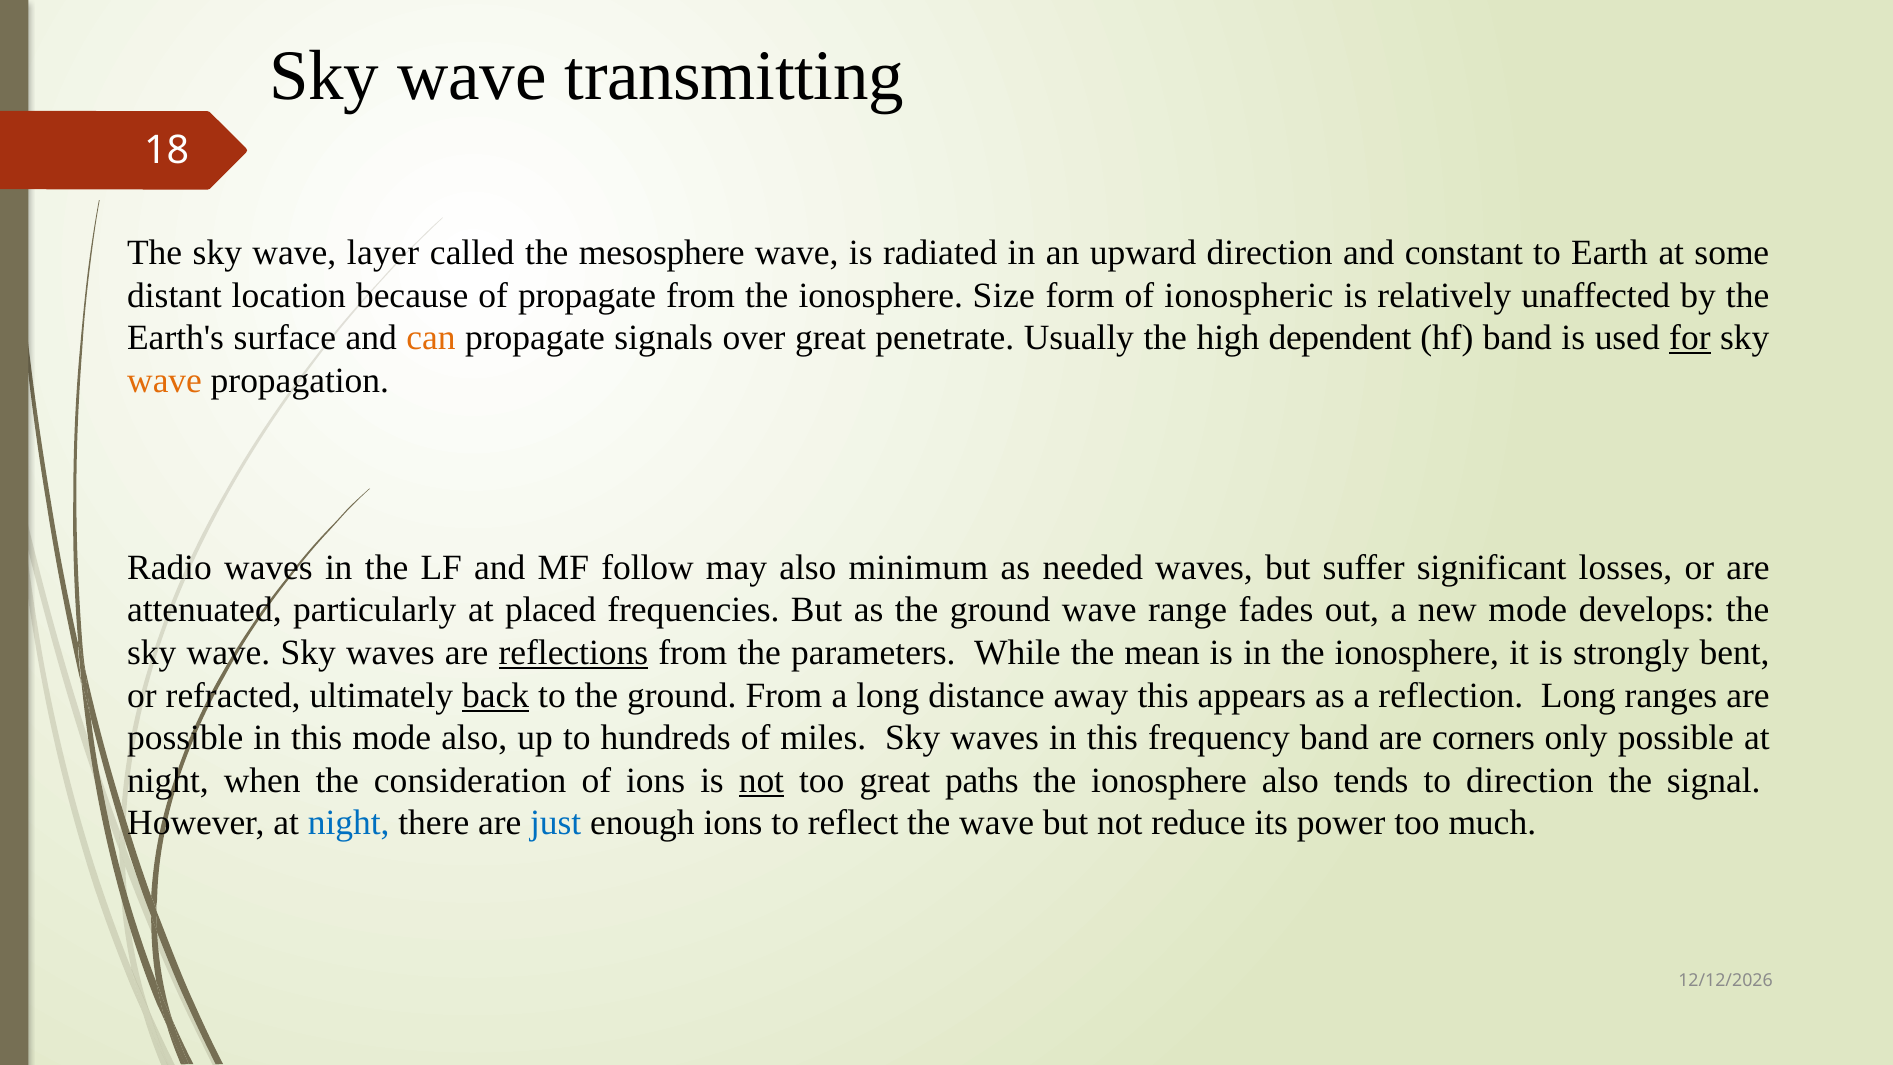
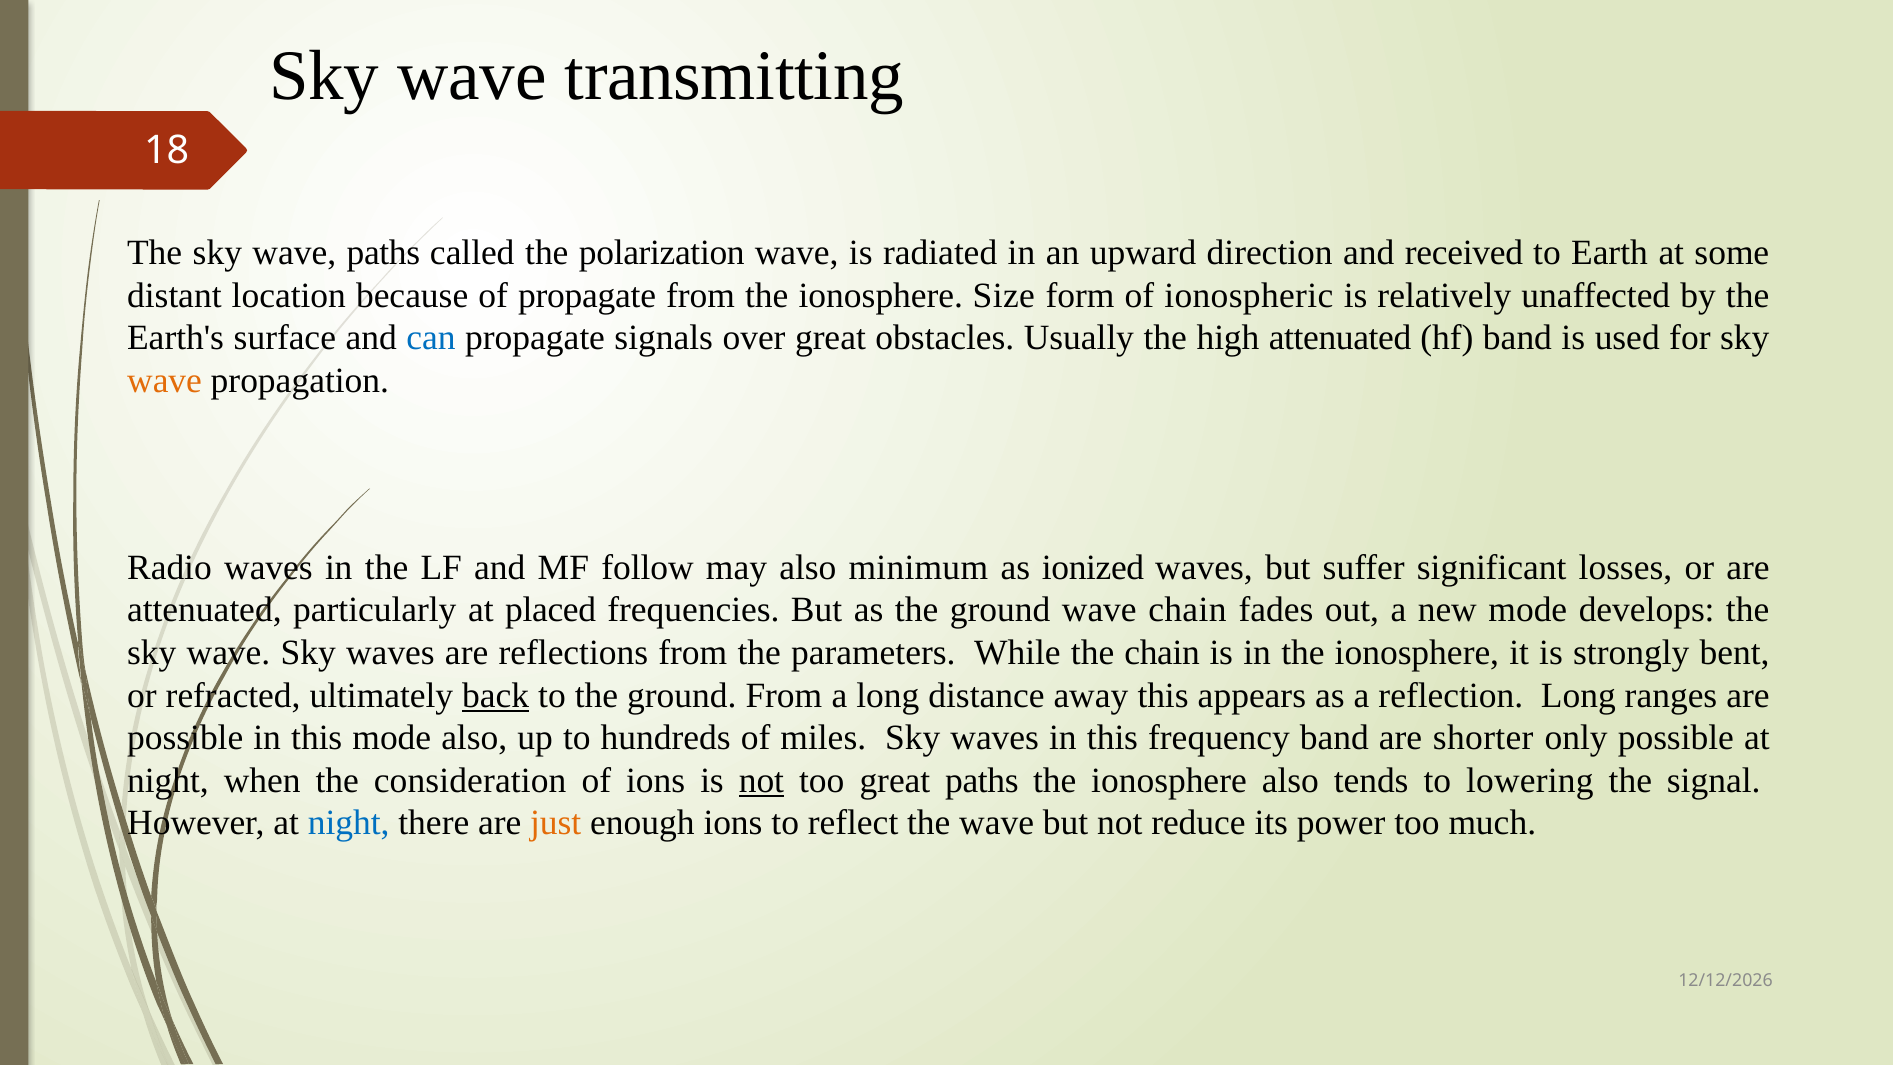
wave layer: layer -> paths
mesosphere: mesosphere -> polarization
constant: constant -> received
can colour: orange -> blue
penetrate: penetrate -> obstacles
high dependent: dependent -> attenuated
for underline: present -> none
needed: needed -> ionized
wave range: range -> chain
reflections underline: present -> none
the mean: mean -> chain
corners: corners -> shorter
to direction: direction -> lowering
just colour: blue -> orange
